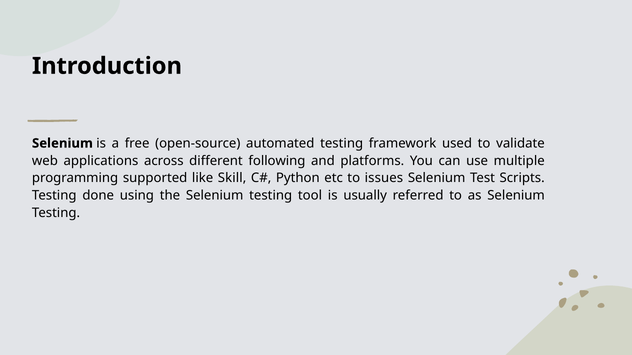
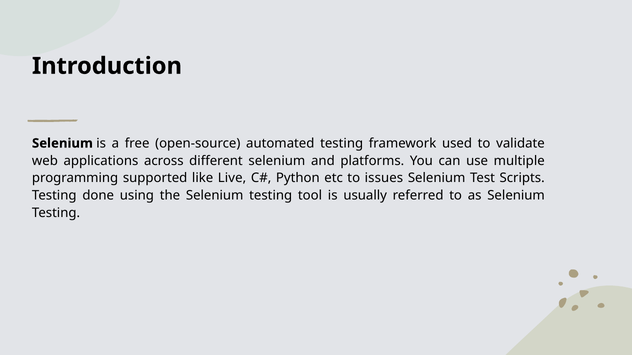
different following: following -> selenium
Skill: Skill -> Live
